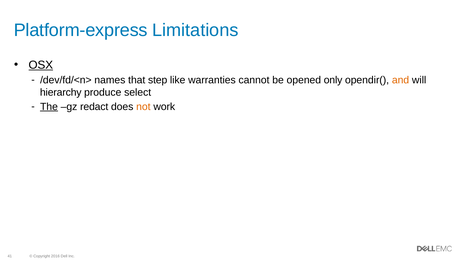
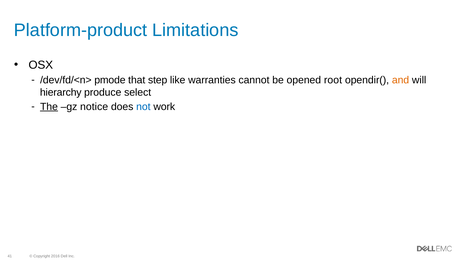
Platform-express: Platform-express -> Platform-product
OSX underline: present -> none
names: names -> pmode
only: only -> root
redact: redact -> notice
not colour: orange -> blue
